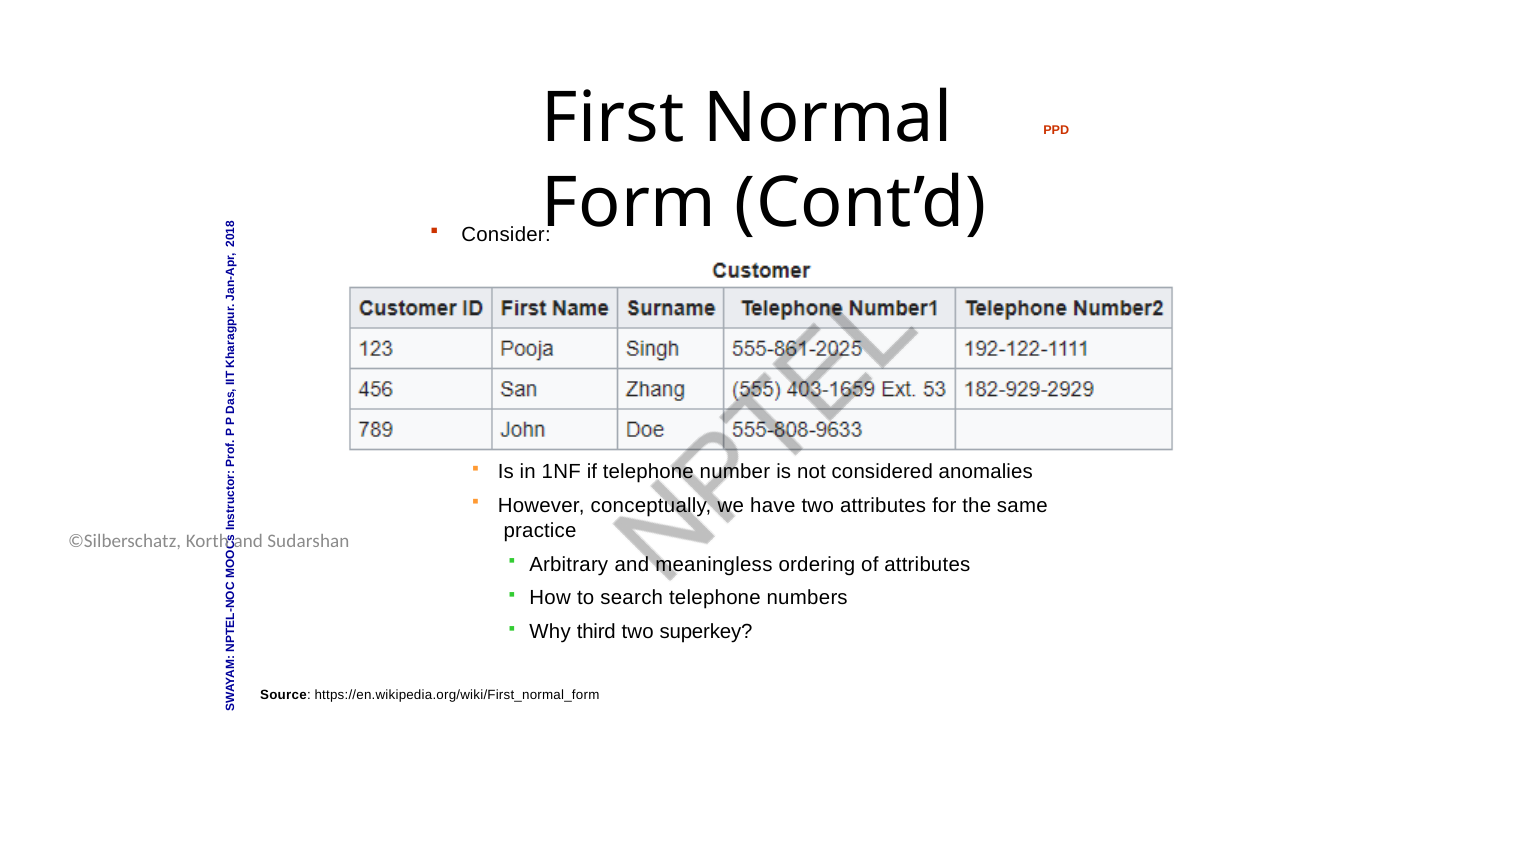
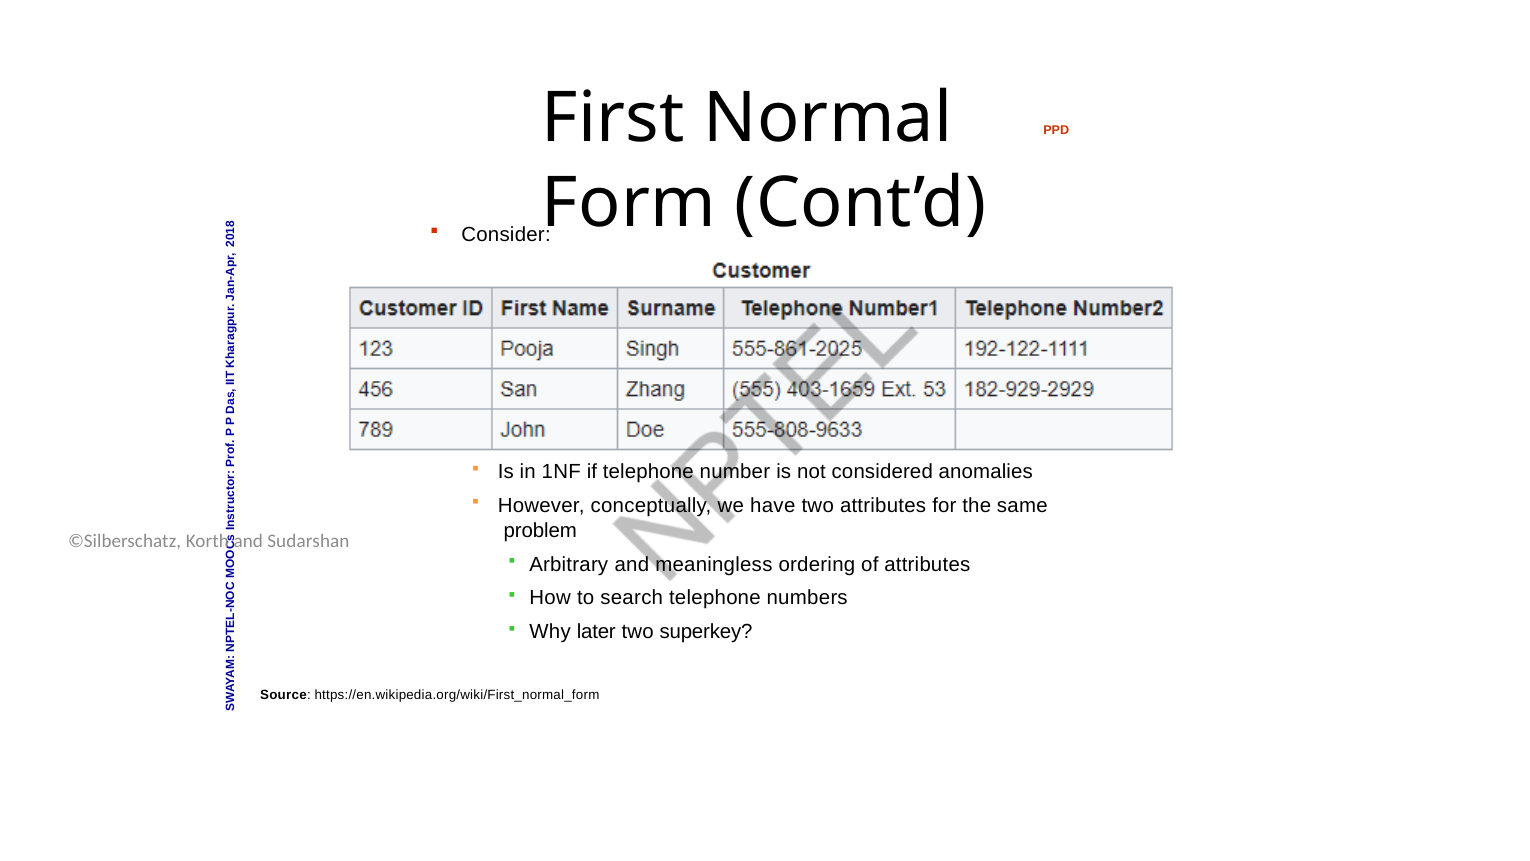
practice: practice -> problem
third: third -> later
